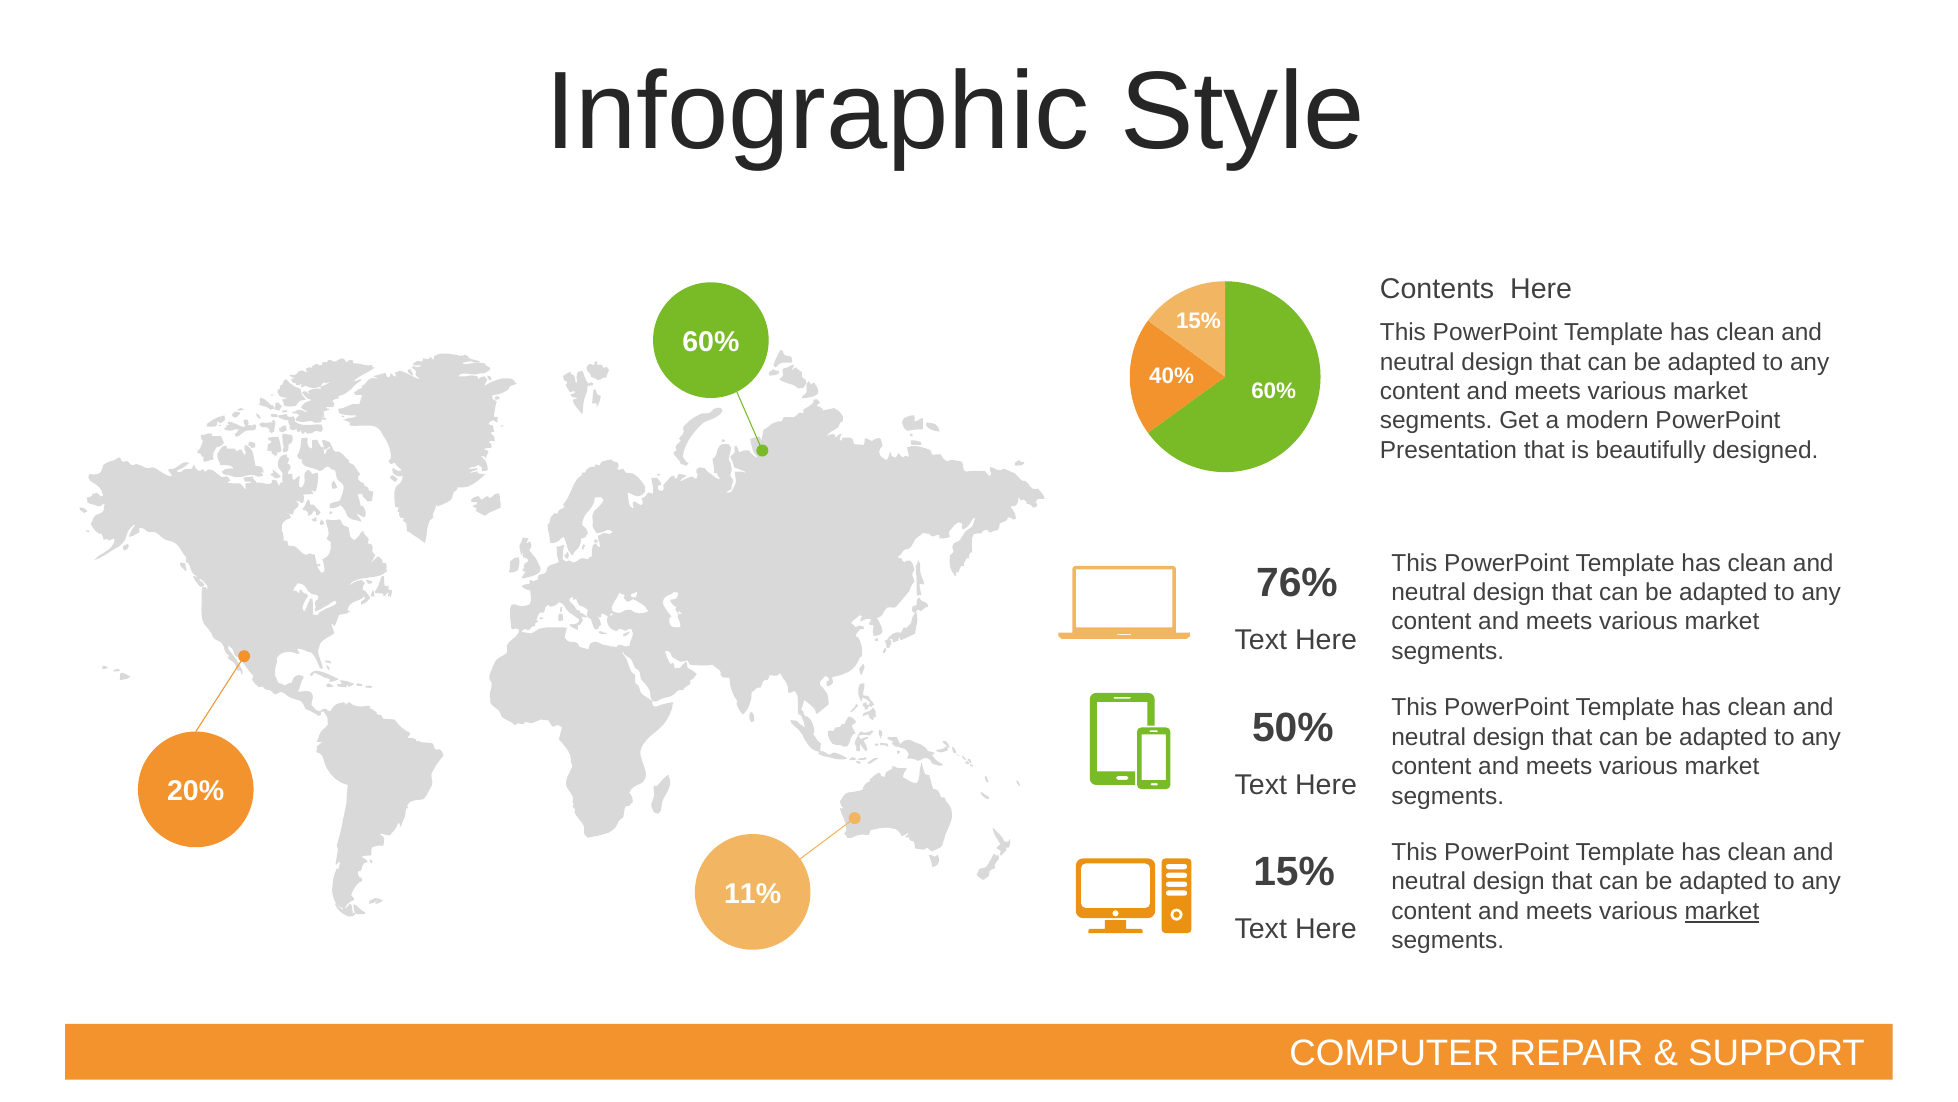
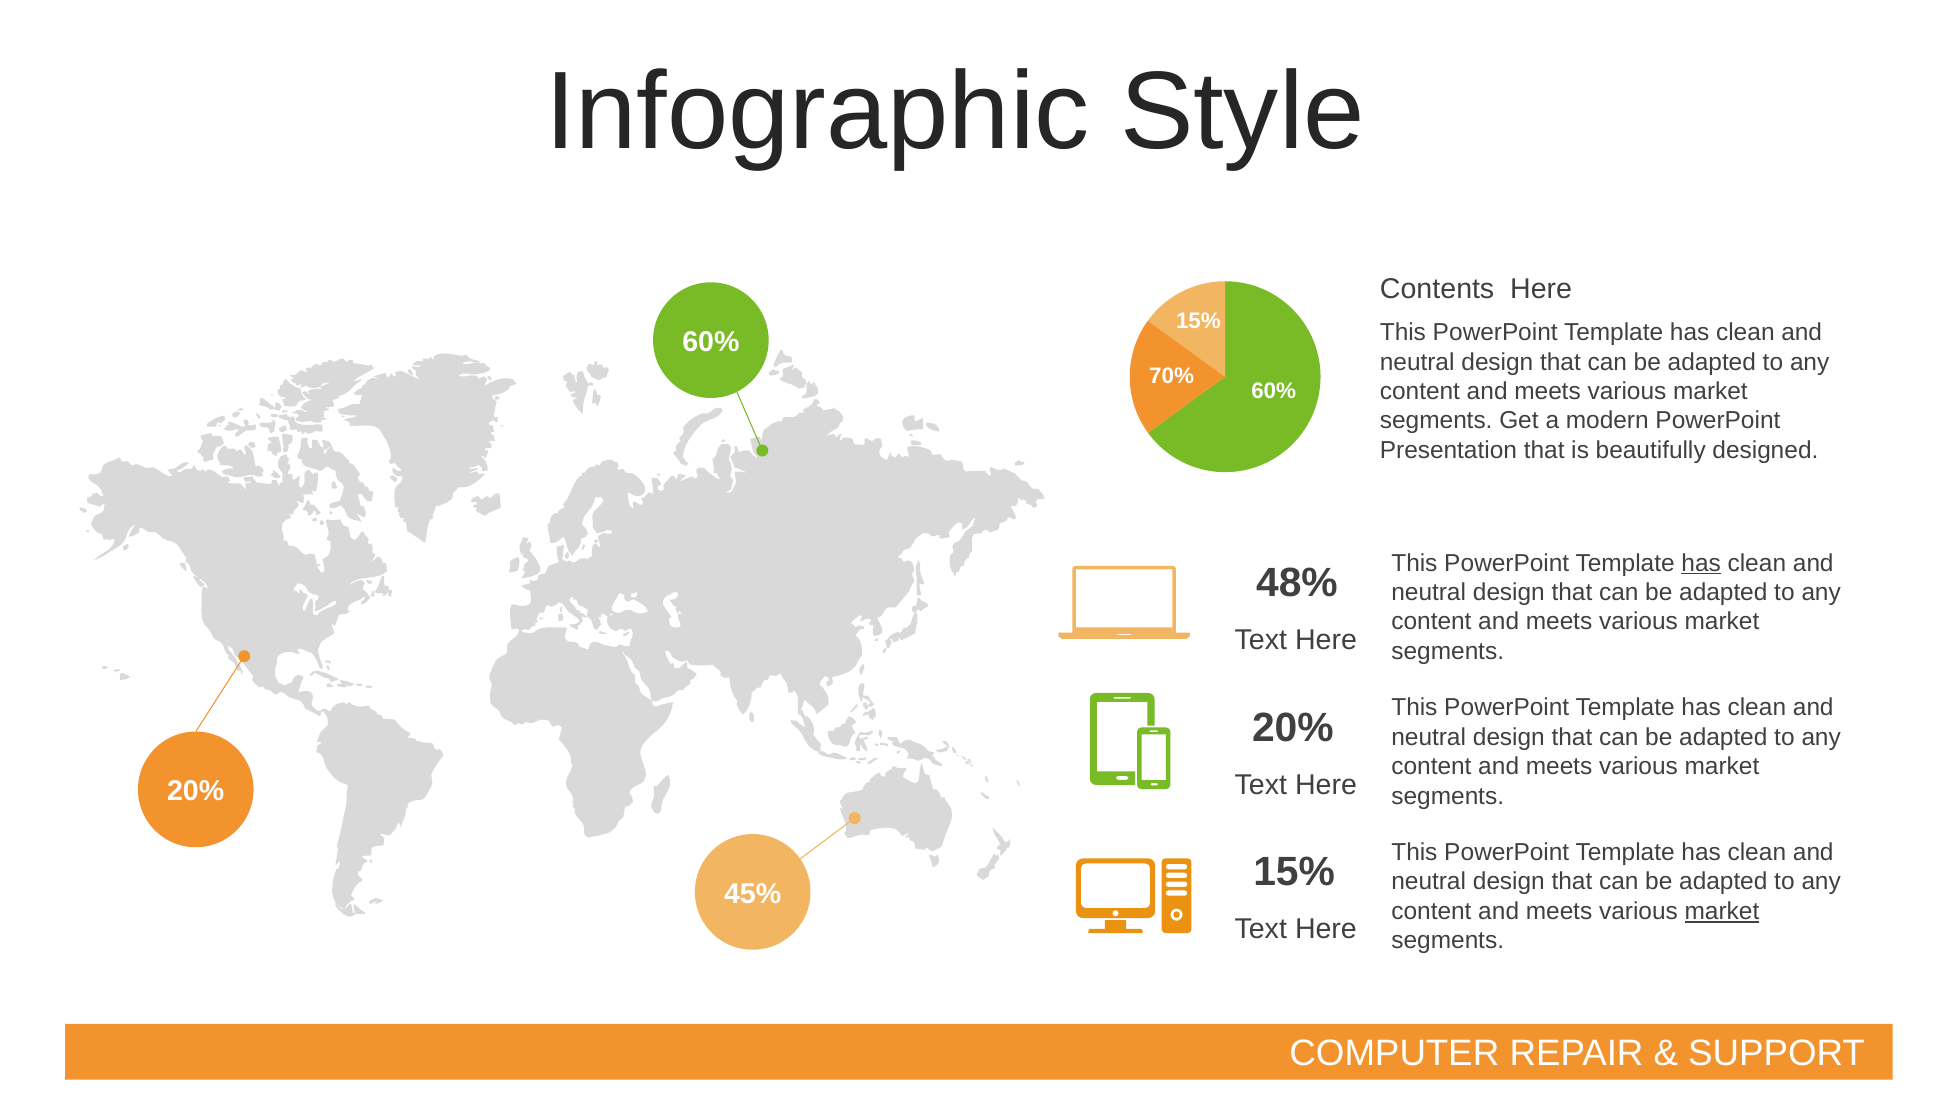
40%: 40% -> 70%
has at (1701, 563) underline: none -> present
76%: 76% -> 48%
50% at (1293, 727): 50% -> 20%
11%: 11% -> 45%
